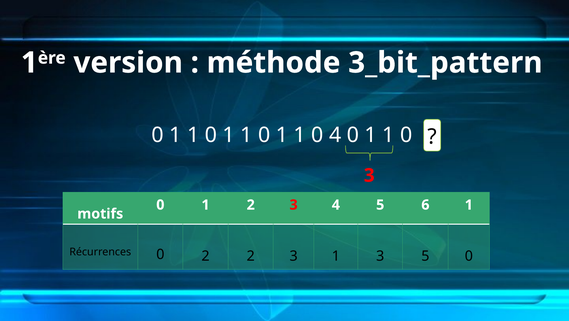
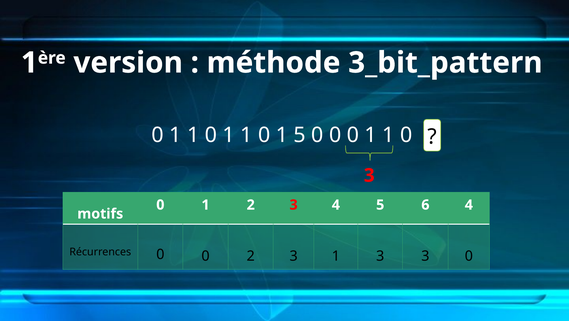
1 at (300, 135): 1 -> 5
4 at (335, 135): 4 -> 0
6 1: 1 -> 4
Récurrences 0 2: 2 -> 0
3 5: 5 -> 3
